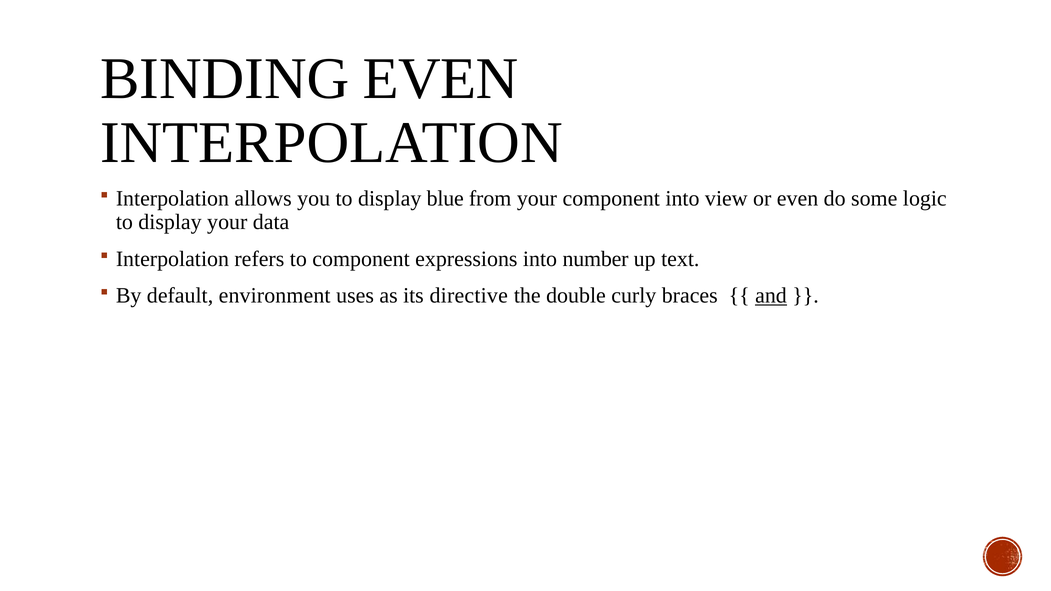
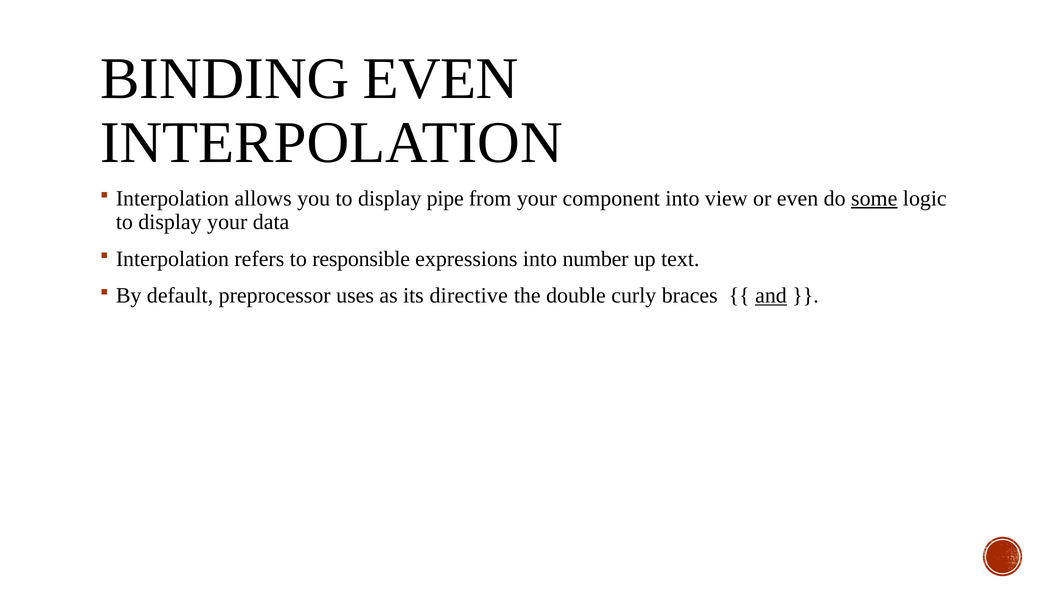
blue: blue -> pipe
some underline: none -> present
to component: component -> responsible
environment: environment -> preprocessor
